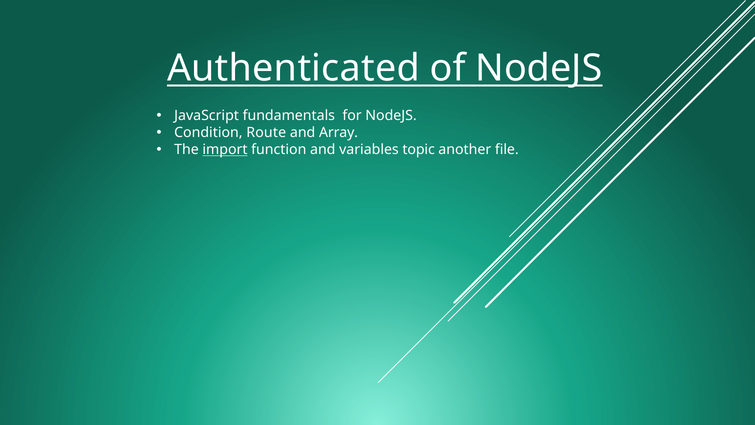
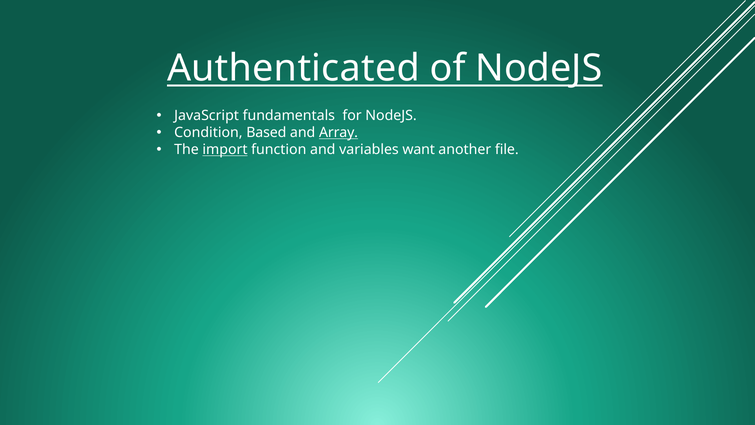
Route: Route -> Based
Array underline: none -> present
topic: topic -> want
